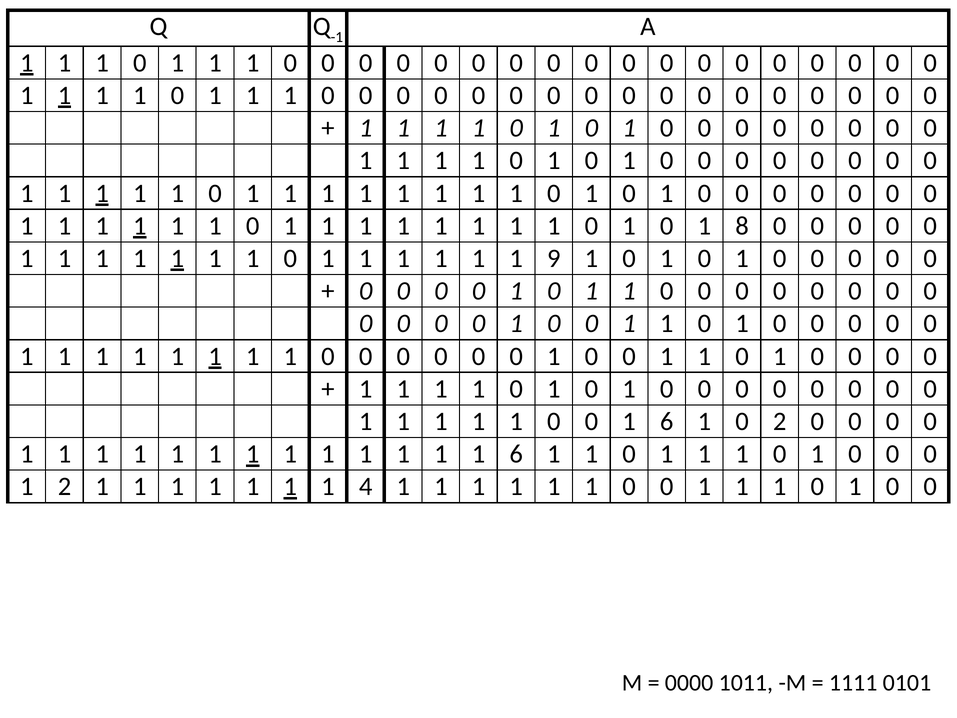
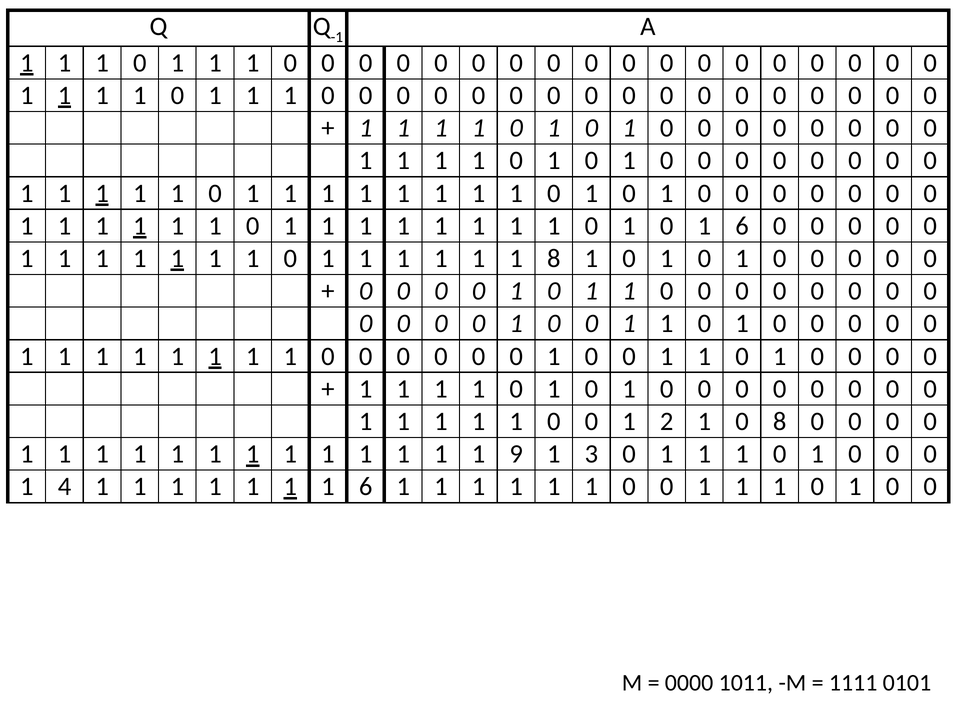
0 1 8: 8 -> 6
1 9: 9 -> 8
0 1 6: 6 -> 2
0 2: 2 -> 8
1 1 6: 6 -> 9
1 at (591, 454): 1 -> 3
1 2: 2 -> 4
1 1 4: 4 -> 6
